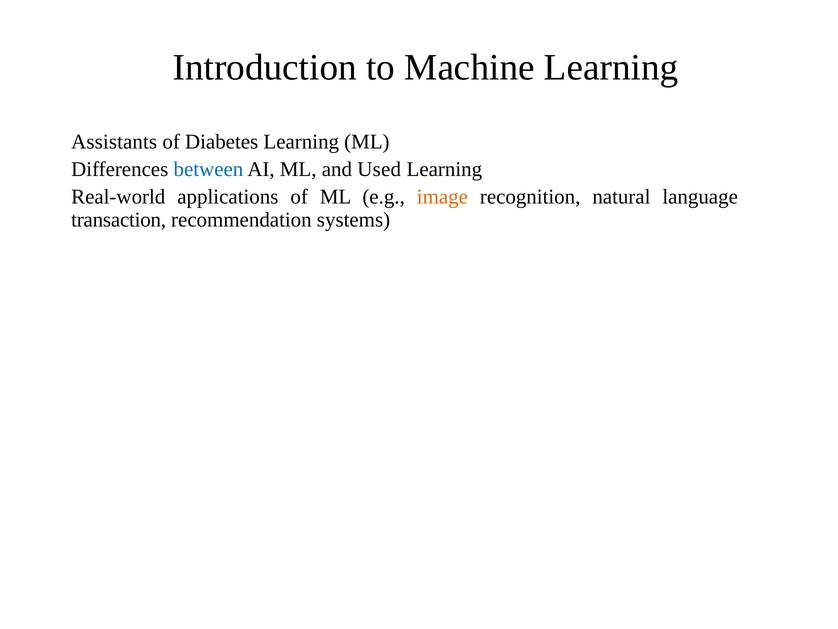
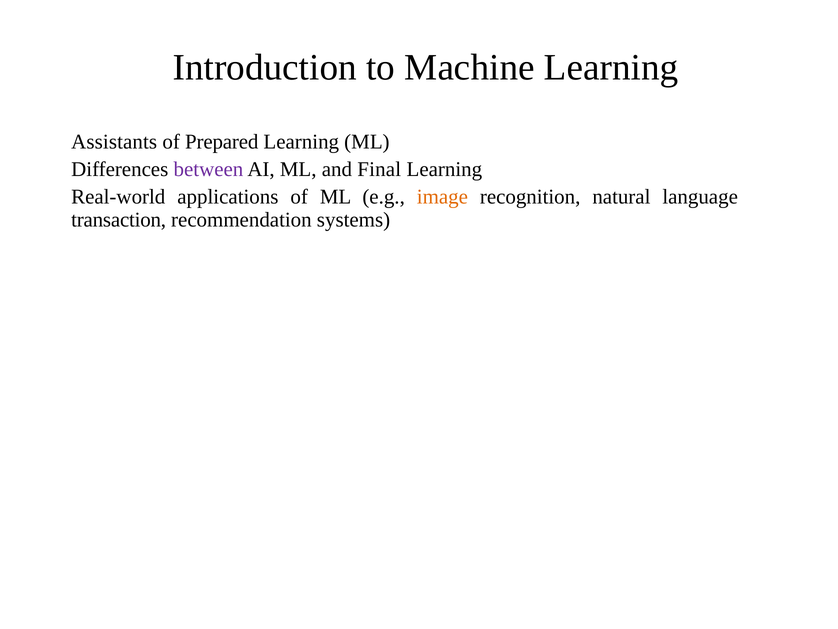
Diabetes: Diabetes -> Prepared
between colour: blue -> purple
Used: Used -> Final
